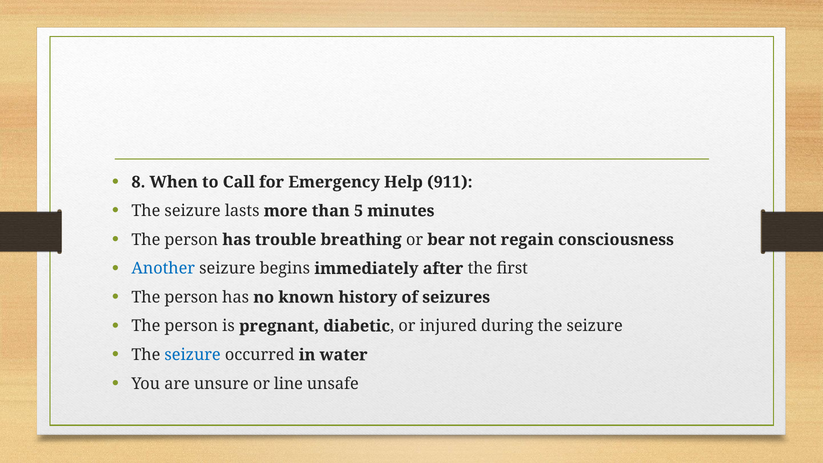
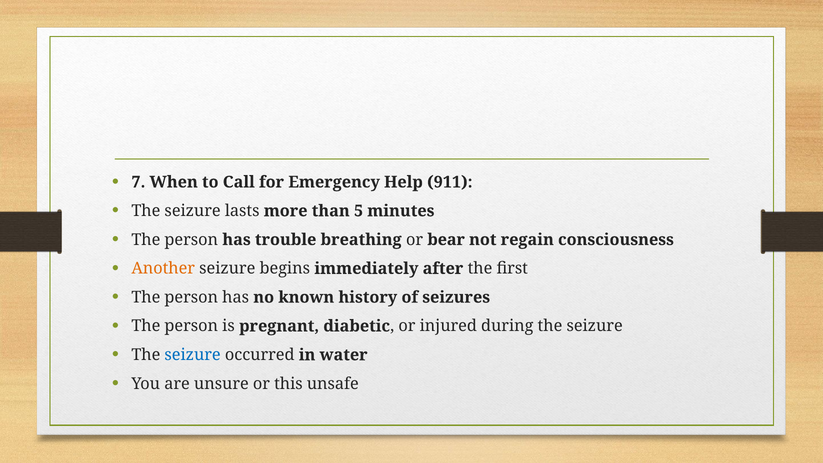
8: 8 -> 7
Another colour: blue -> orange
line: line -> this
